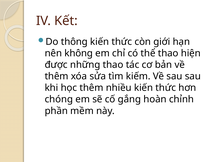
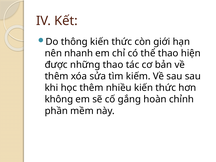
không: không -> nhanh
chóng: chóng -> không
